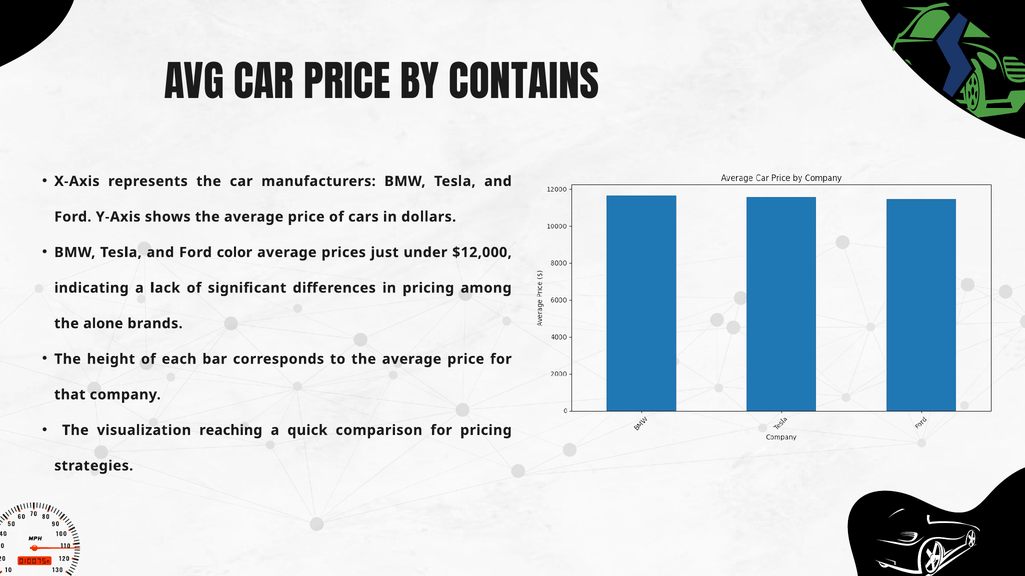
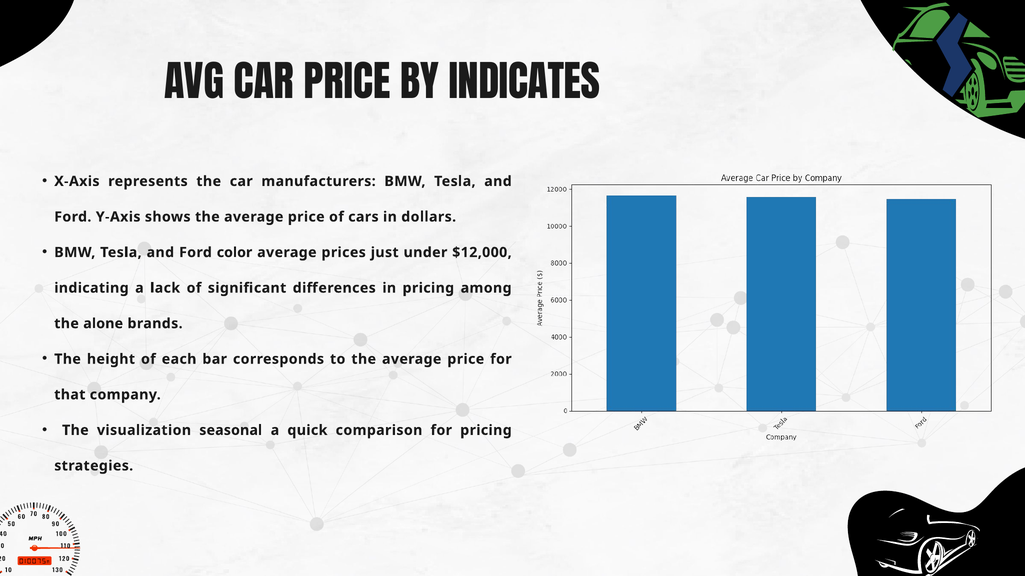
CONTAINS: CONTAINS -> INDICATES
reaching: reaching -> seasonal
